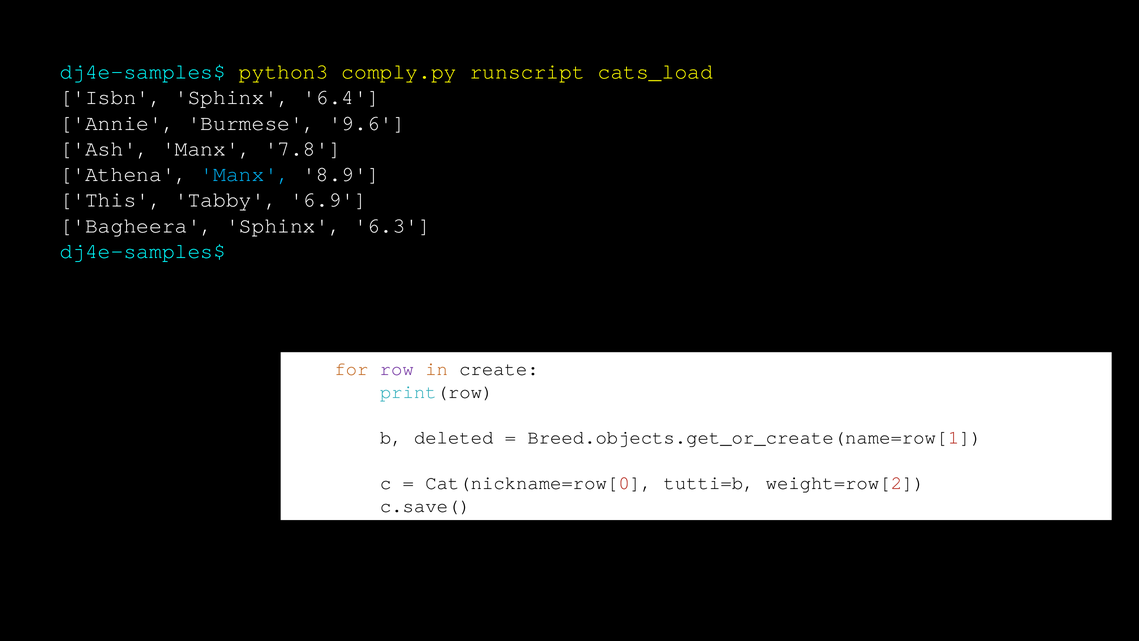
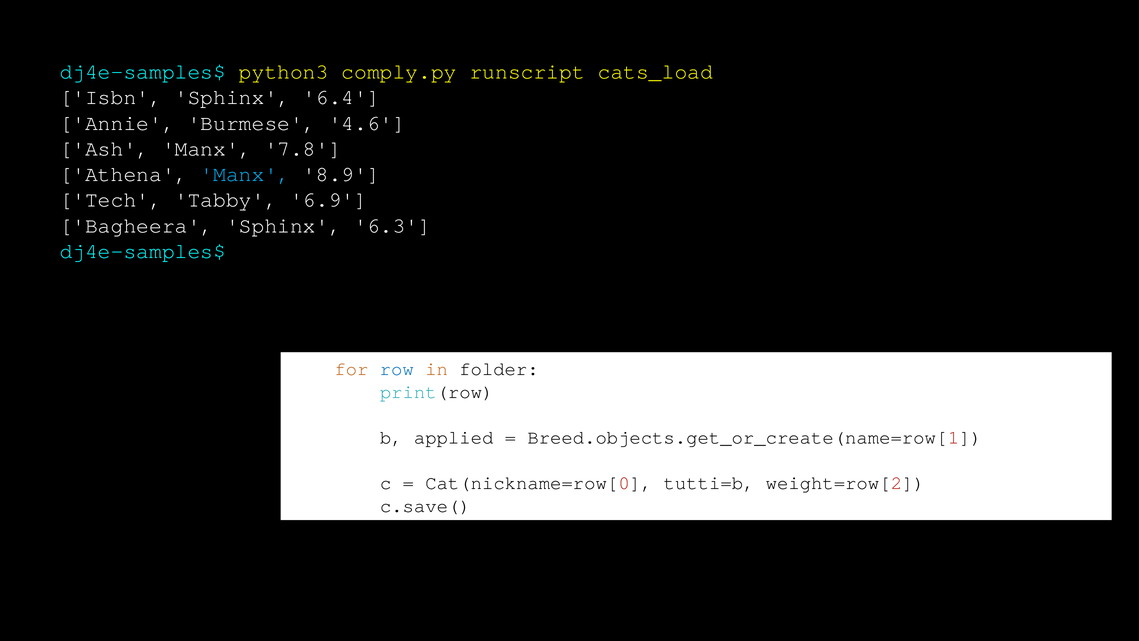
9.6: 9.6 -> 4.6
This: This -> Tech
row colour: purple -> blue
create: create -> folder
deleted: deleted -> applied
